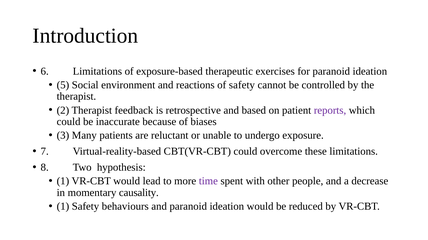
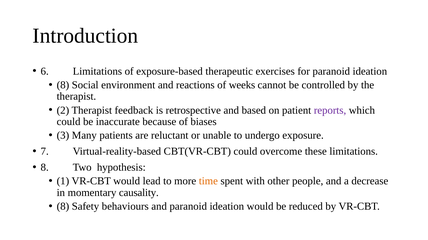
5 at (63, 85): 5 -> 8
of safety: safety -> weeks
time colour: purple -> orange
1 at (63, 207): 1 -> 8
